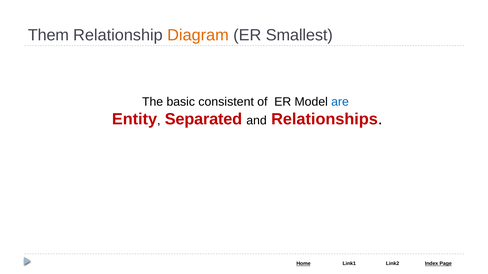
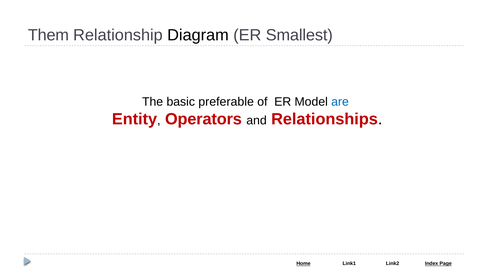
Diagram colour: orange -> black
consistent: consistent -> preferable
Separated: Separated -> Operators
